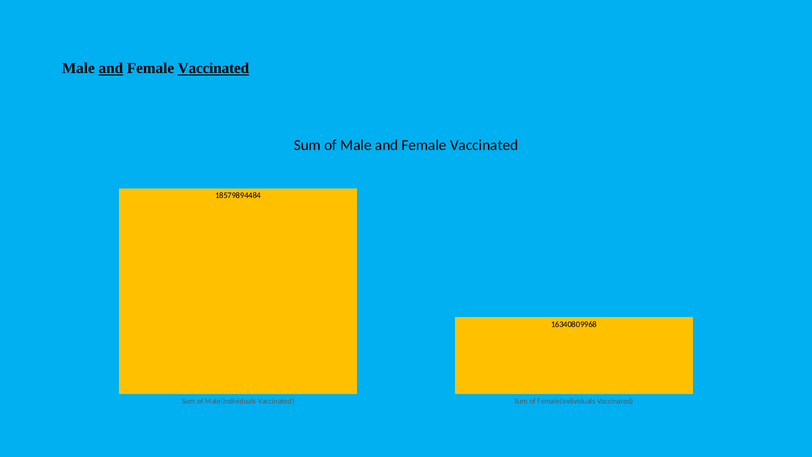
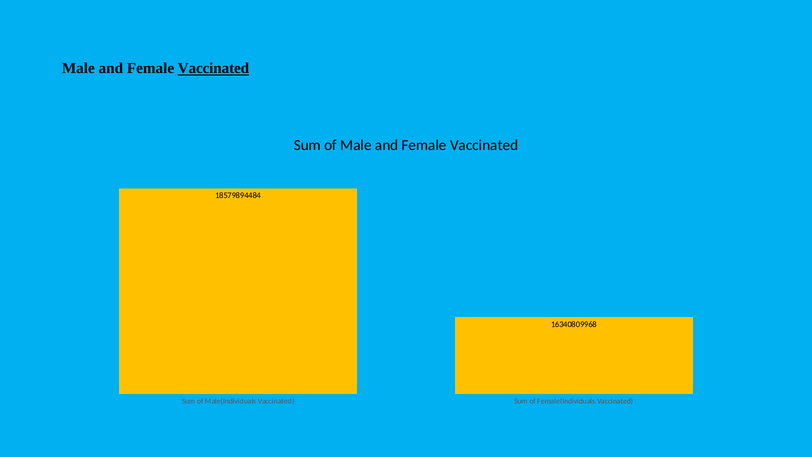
and at (111, 68) underline: present -> none
